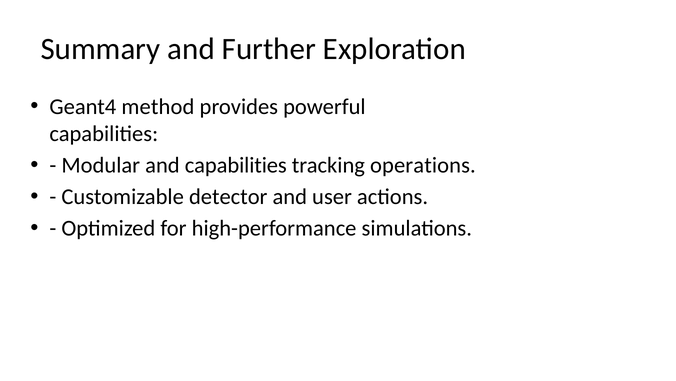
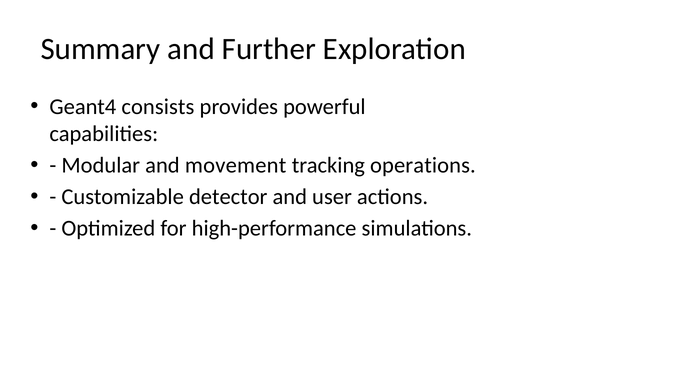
method: method -> consists
and capabilities: capabilities -> movement
